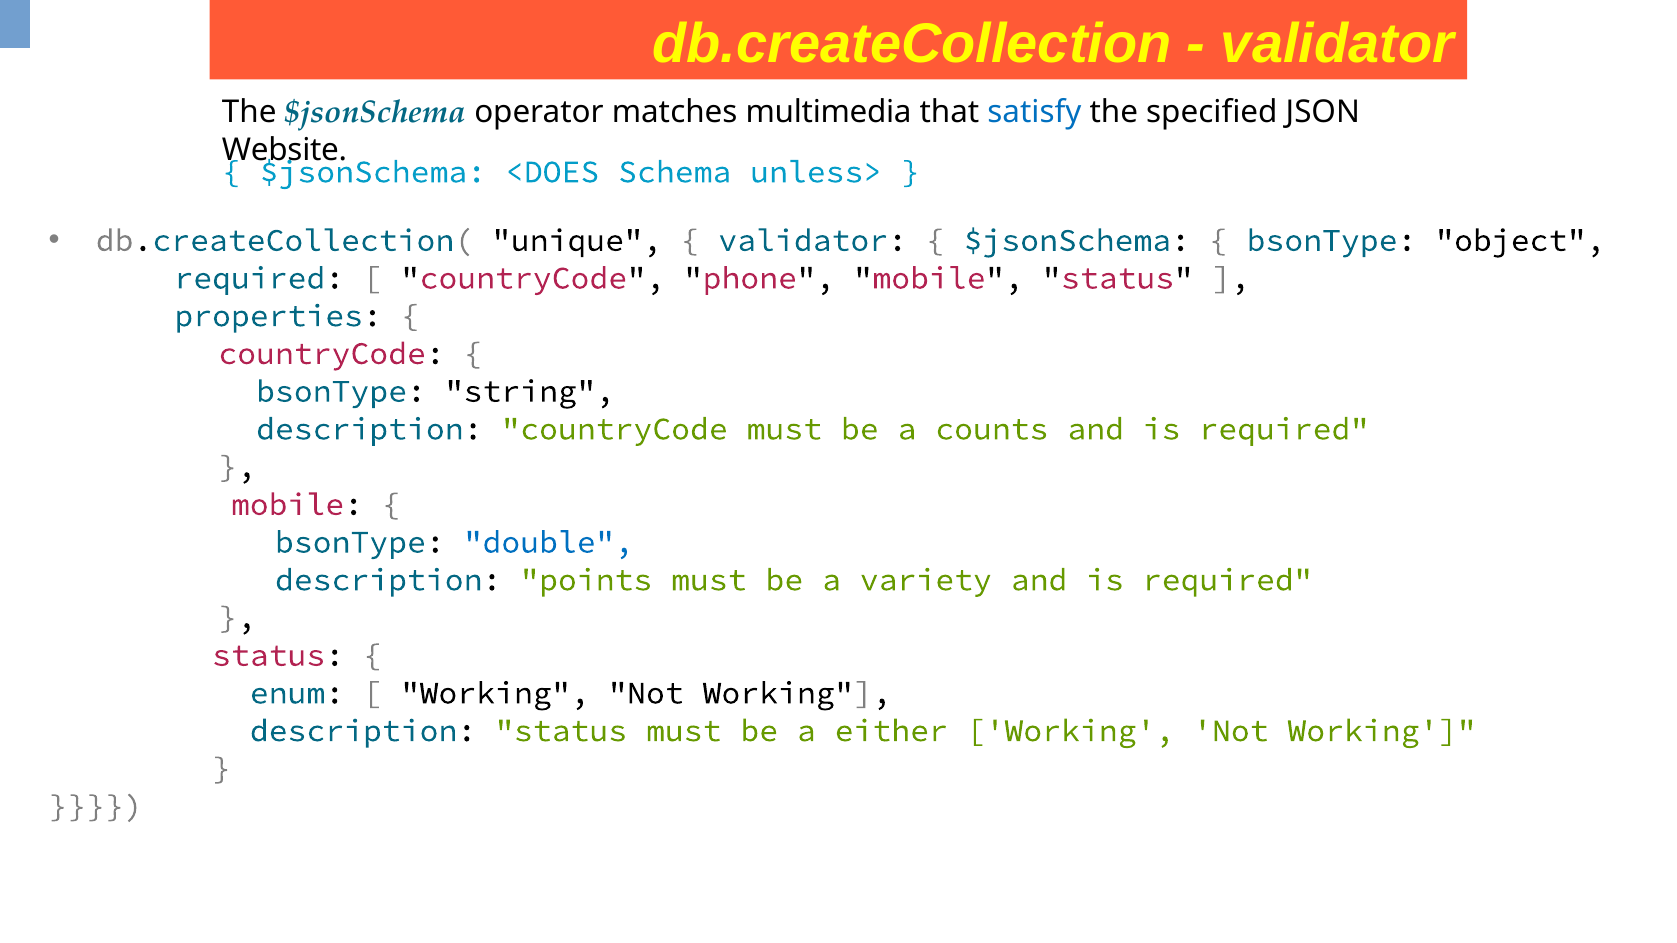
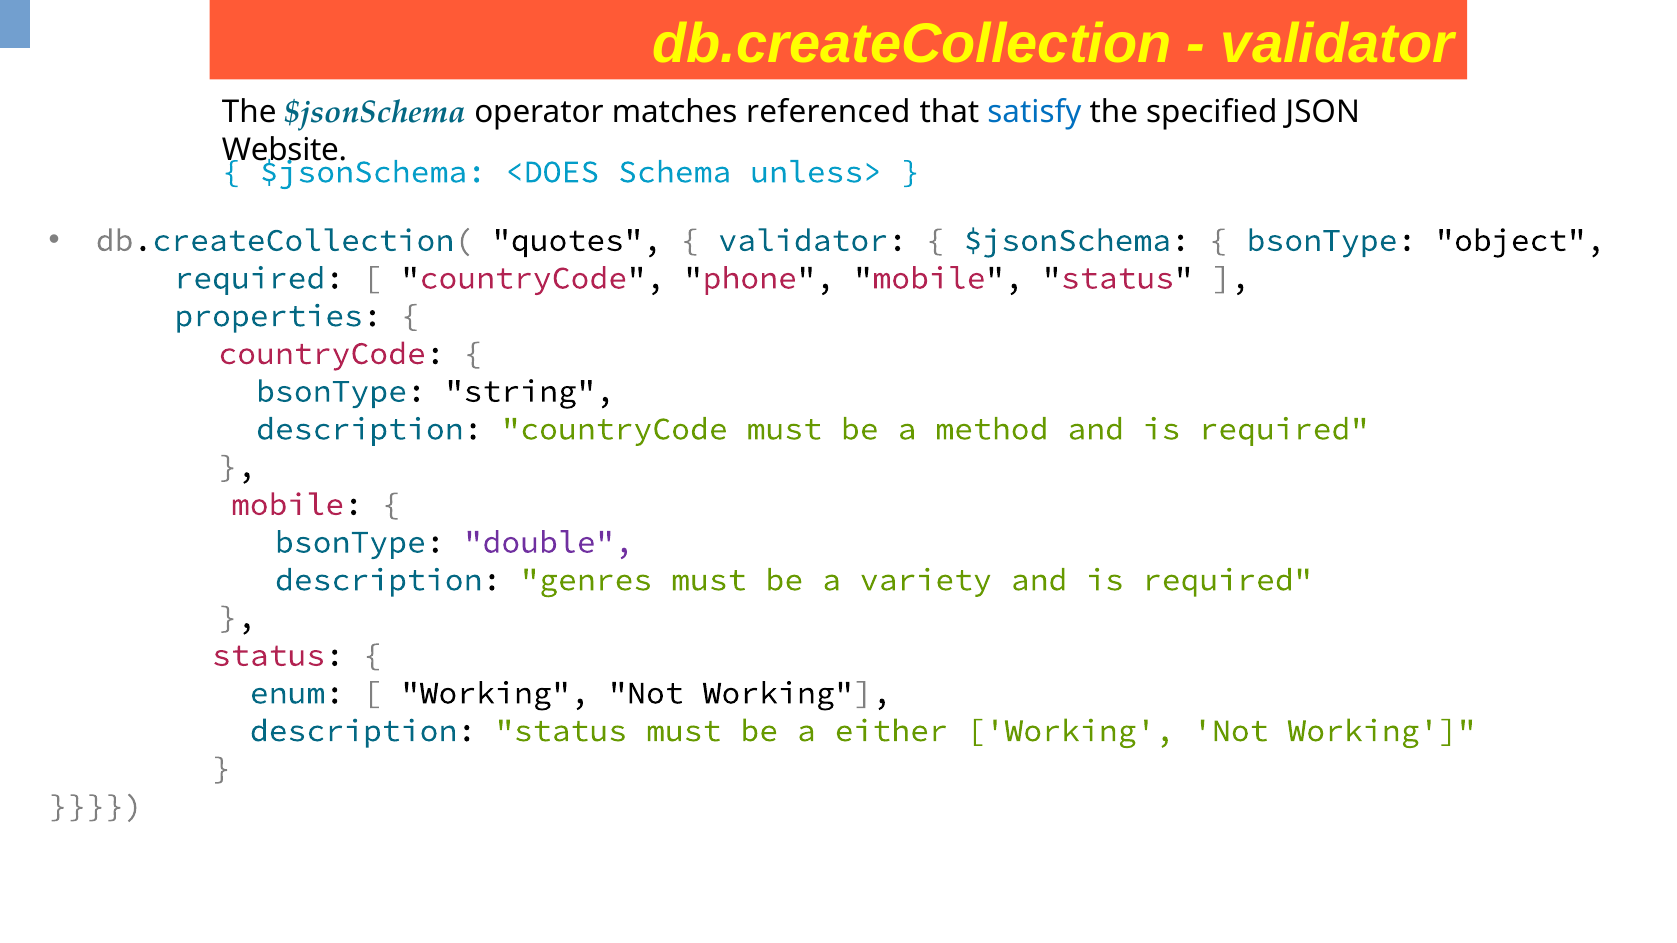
multimedia: multimedia -> referenced
unique: unique -> quotes
counts: counts -> method
double colour: blue -> purple
points: points -> genres
